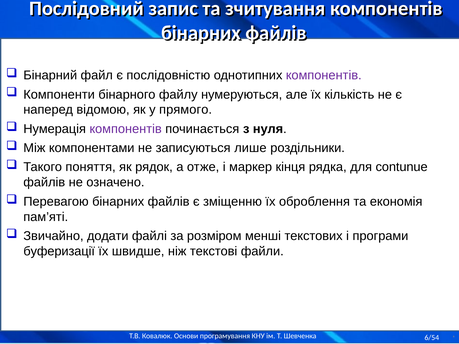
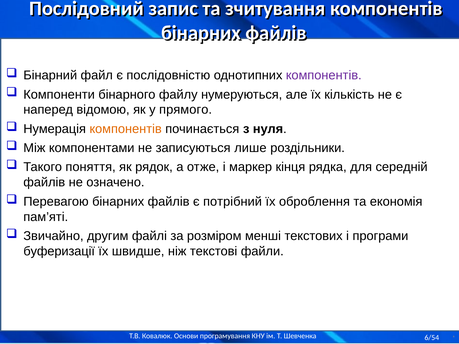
компонентів at (126, 129) colour: purple -> orange
contunue: contunue -> середній
зміщенню: зміщенню -> потрібний
додати: додати -> другим
